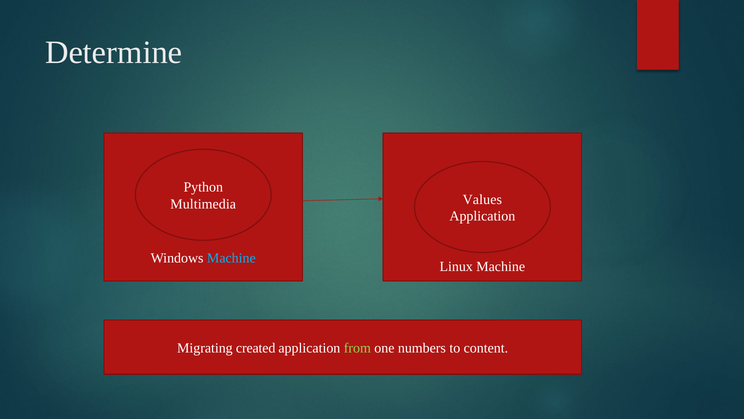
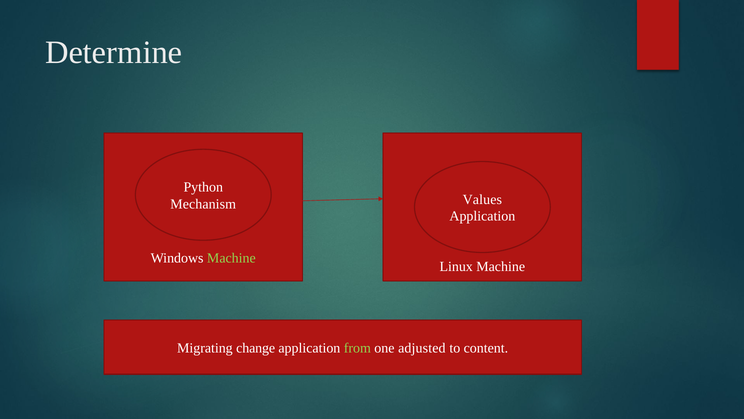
Multimedia: Multimedia -> Mechanism
Machine at (231, 258) colour: light blue -> light green
created: created -> change
numbers: numbers -> adjusted
